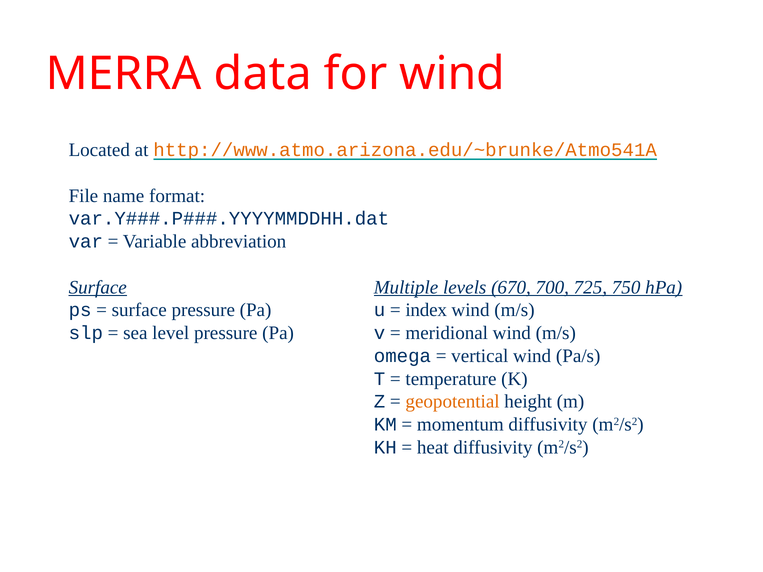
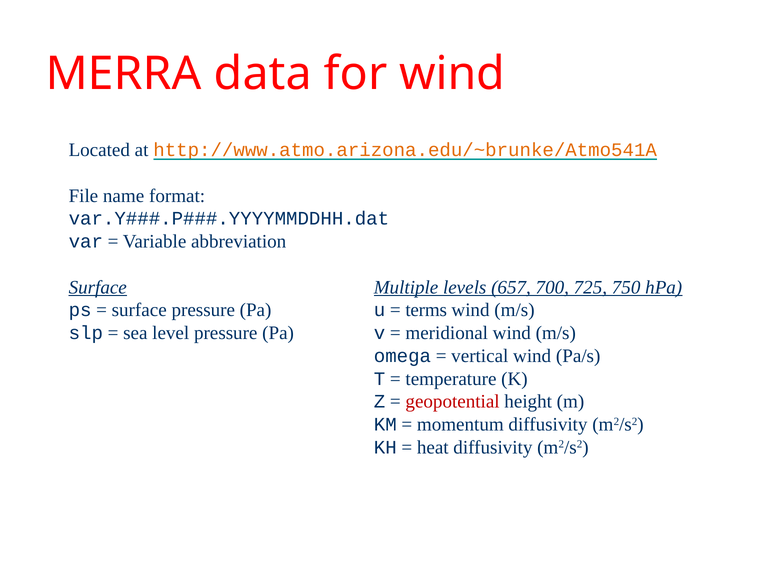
670: 670 -> 657
index: index -> terms
geopotential colour: orange -> red
